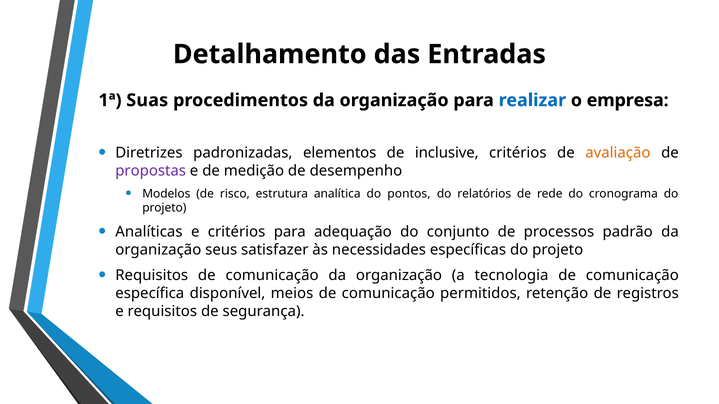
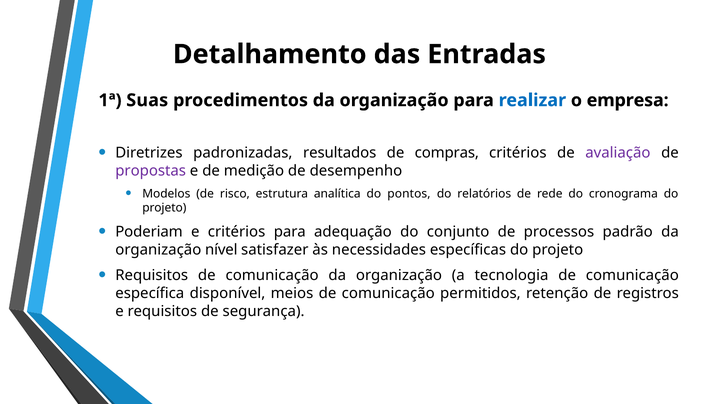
elementos: elementos -> resultados
inclusive: inclusive -> compras
avaliação colour: orange -> purple
Analíticas: Analíticas -> Poderiam
seus: seus -> nível
